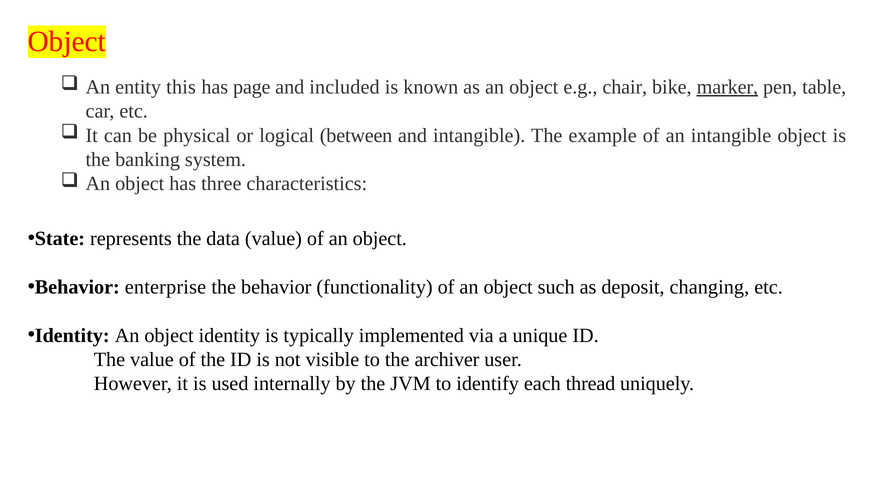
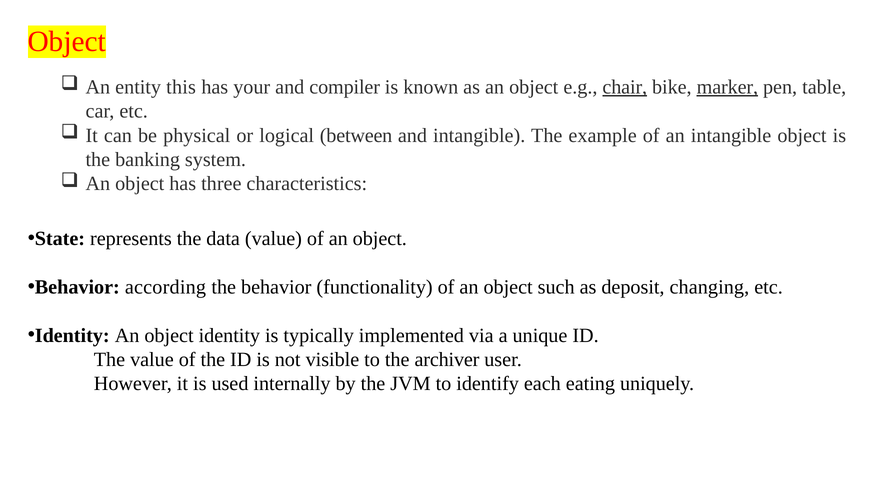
page: page -> your
included: included -> compiler
chair underline: none -> present
enterprise: enterprise -> according
thread: thread -> eating
